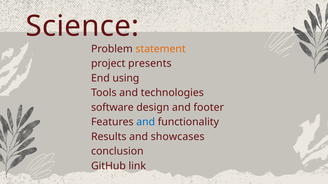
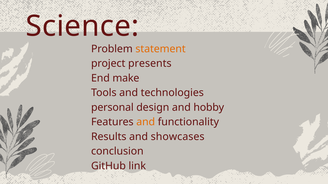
using: using -> make
software: software -> personal
footer: footer -> hobby
and at (146, 122) colour: blue -> orange
